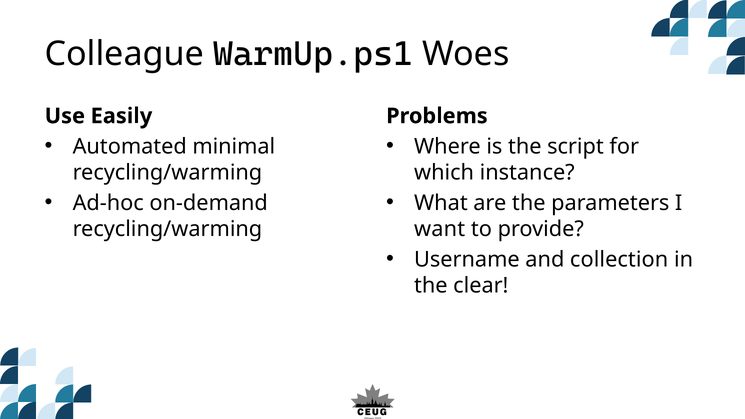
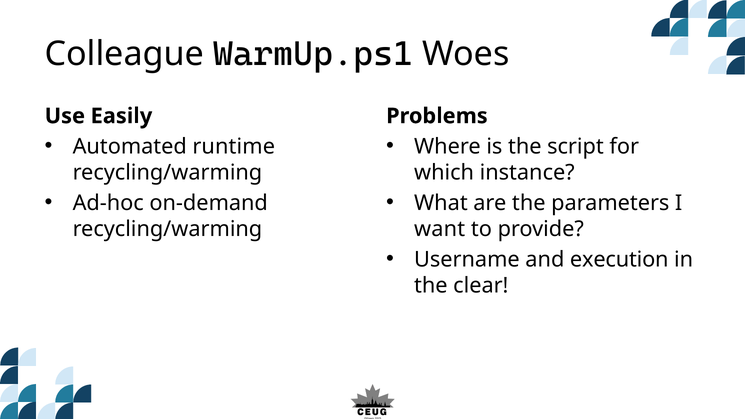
minimal: minimal -> runtime
collection: collection -> execution
